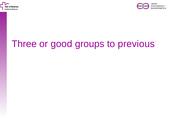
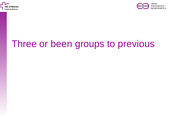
good: good -> been
